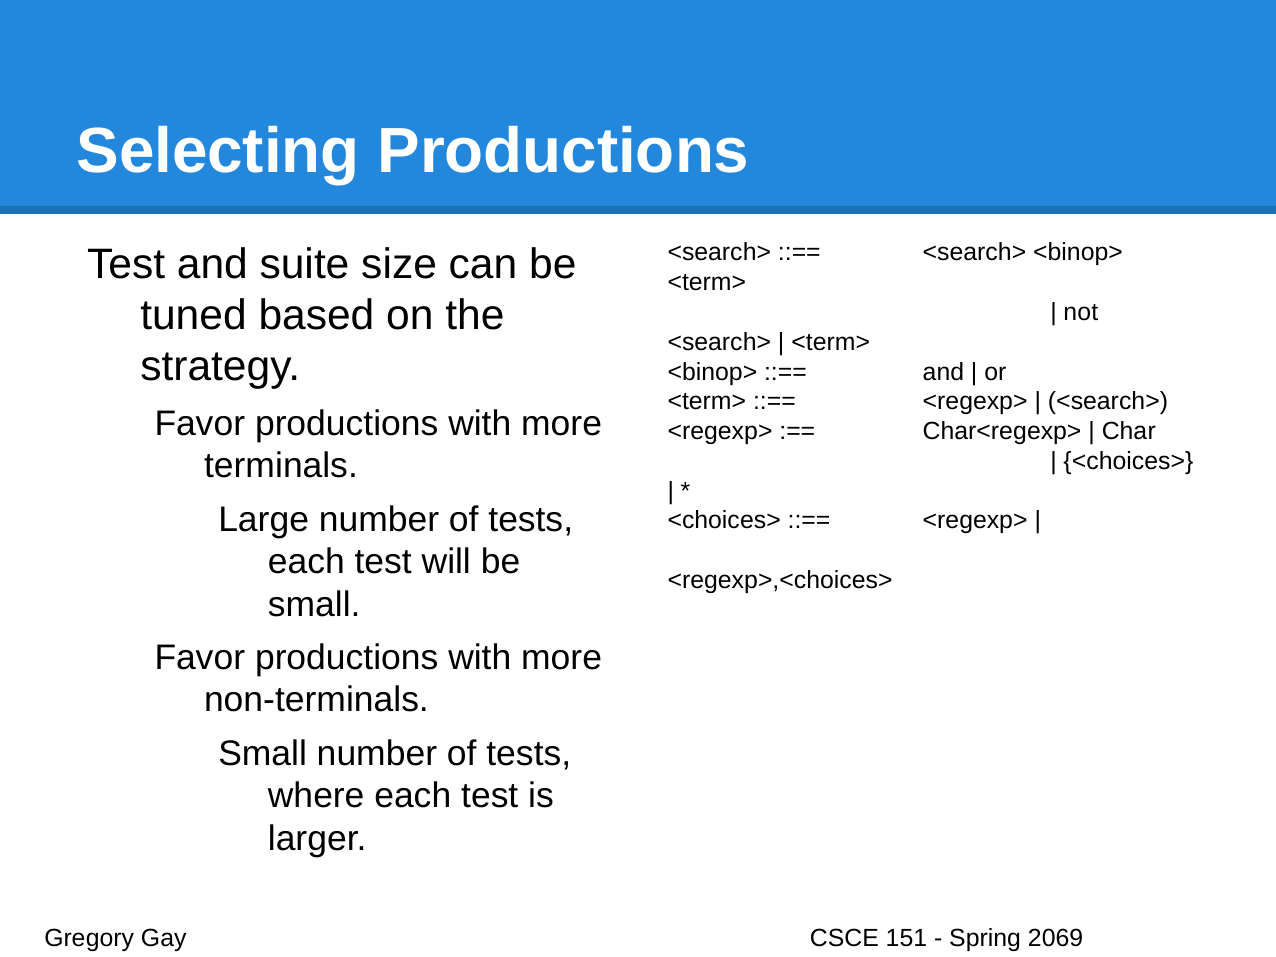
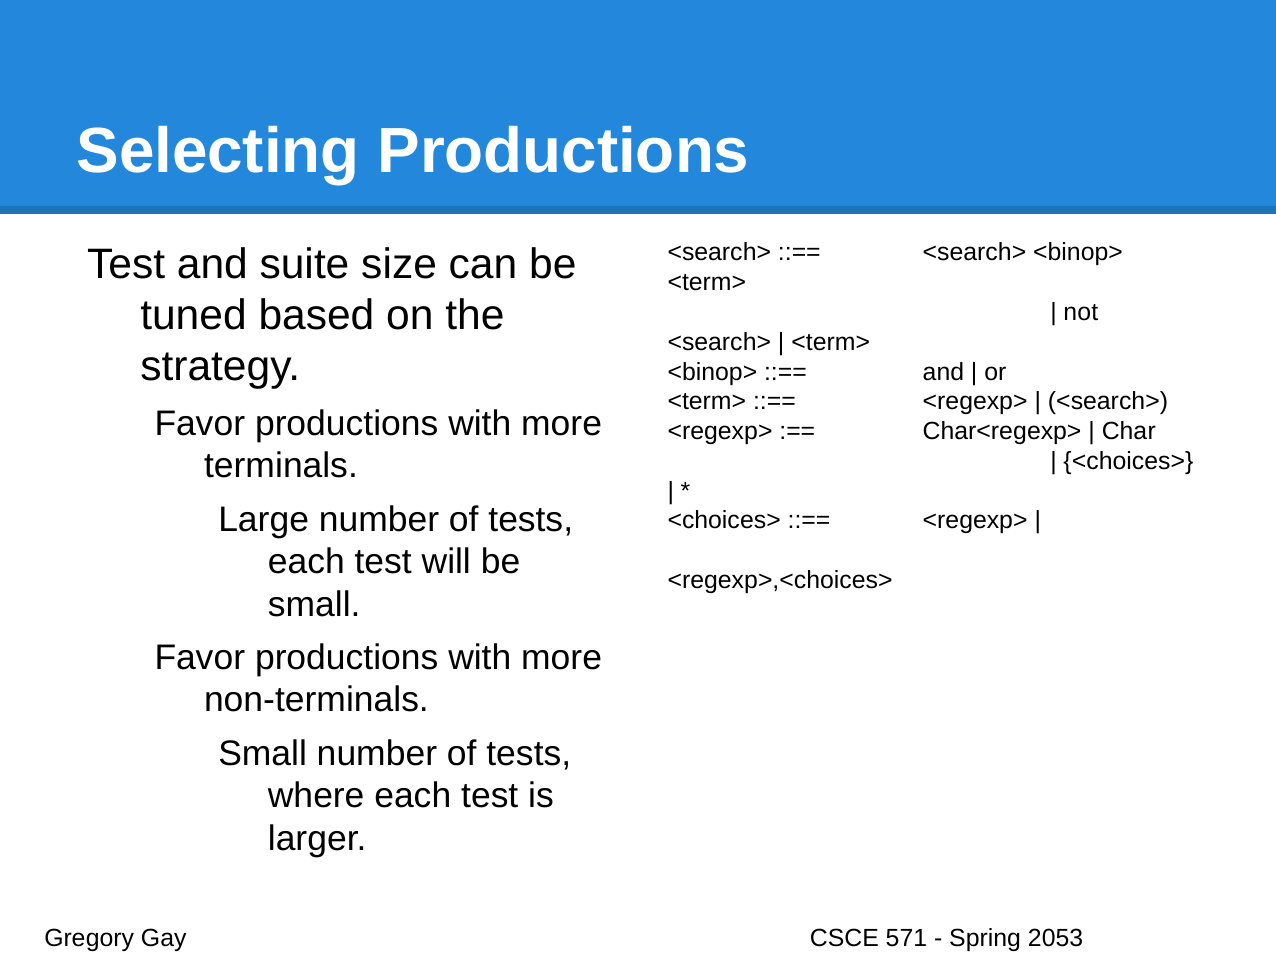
151: 151 -> 571
2069: 2069 -> 2053
